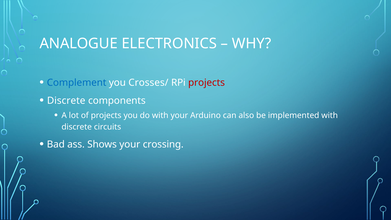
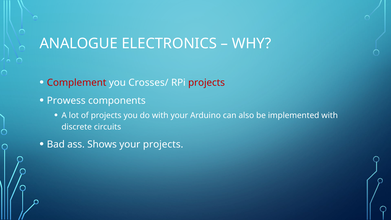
Complement colour: blue -> red
Discrete at (66, 101): Discrete -> Prowess
your crossing: crossing -> projects
